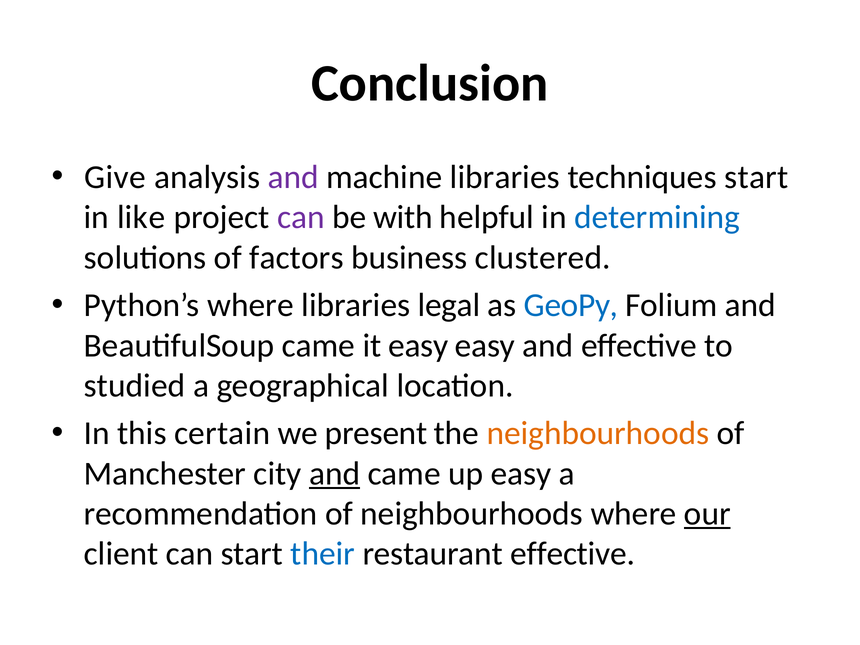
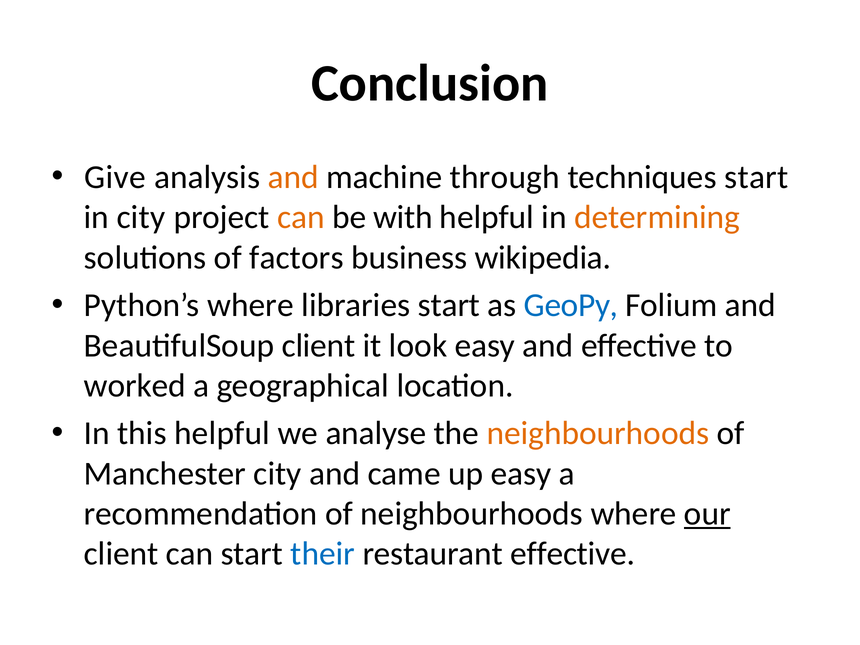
and at (293, 177) colour: purple -> orange
machine libraries: libraries -> through
in like: like -> city
can at (301, 217) colour: purple -> orange
determining colour: blue -> orange
clustered: clustered -> wikipedia
libraries legal: legal -> start
BeautifulSoup came: came -> client
it easy: easy -> look
studied: studied -> worked
this certain: certain -> helpful
present: present -> analyse
and at (335, 474) underline: present -> none
